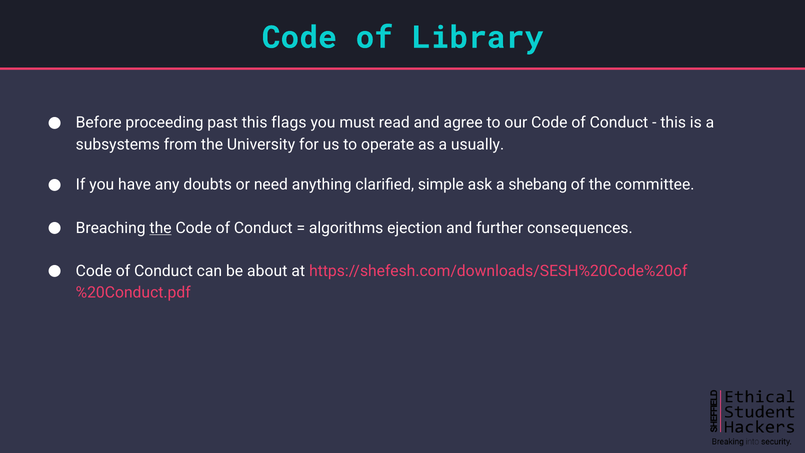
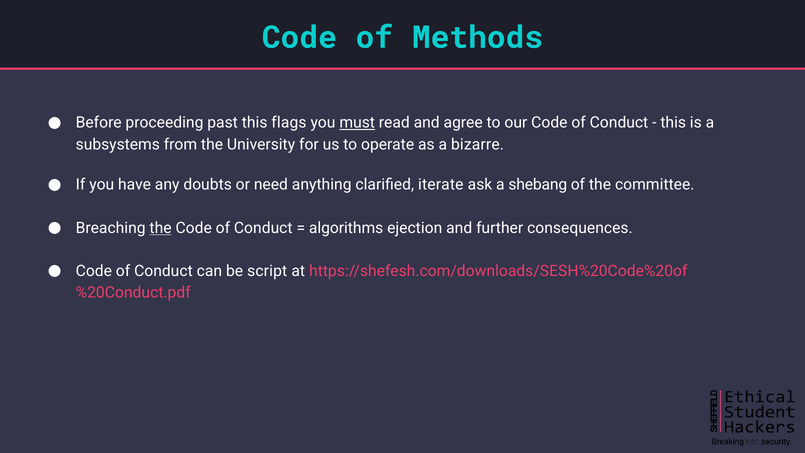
Library: Library -> Methods
must underline: none -> present
usually: usually -> bizarre
simple: simple -> iterate
about: about -> script
